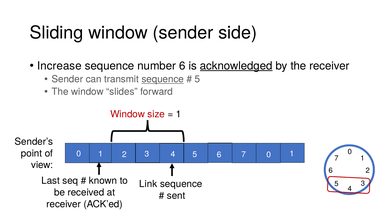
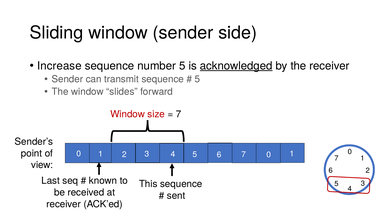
number 6: 6 -> 5
sequence at (163, 79) underline: present -> none
1 at (179, 114): 1 -> 7
Link: Link -> This
